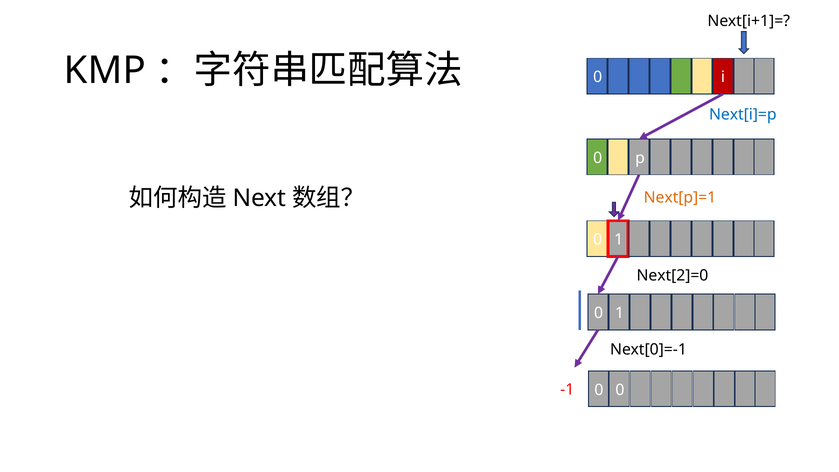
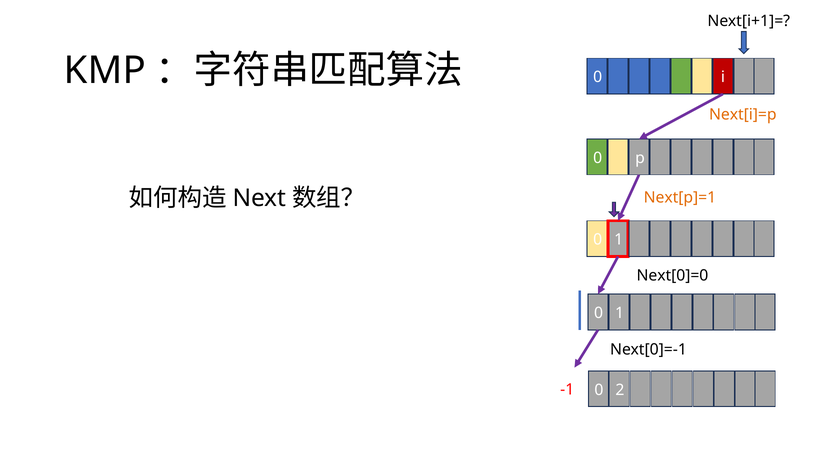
Next[i]=p colour: blue -> orange
Next[2]=0: Next[2]=0 -> Next[0]=0
0 0: 0 -> 2
